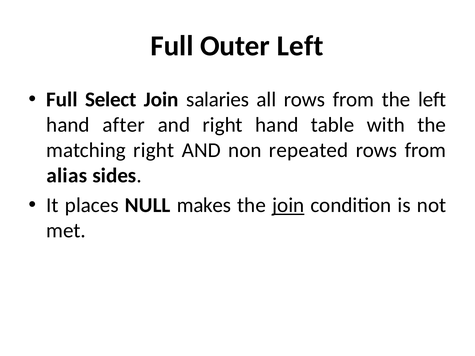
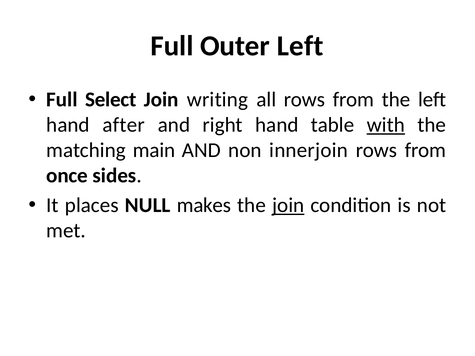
salaries: salaries -> writing
with underline: none -> present
matching right: right -> main
repeated: repeated -> innerjoin
alias: alias -> once
